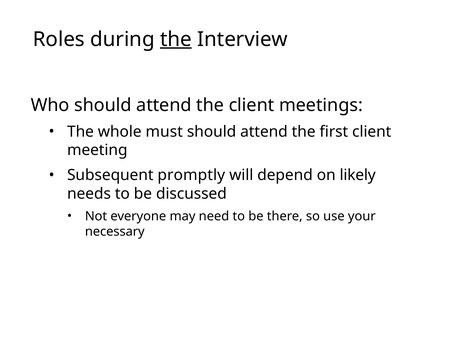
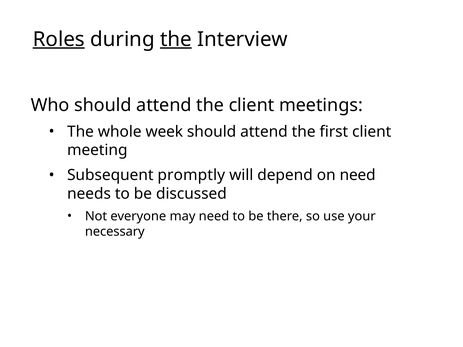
Roles underline: none -> present
must: must -> week
on likely: likely -> need
